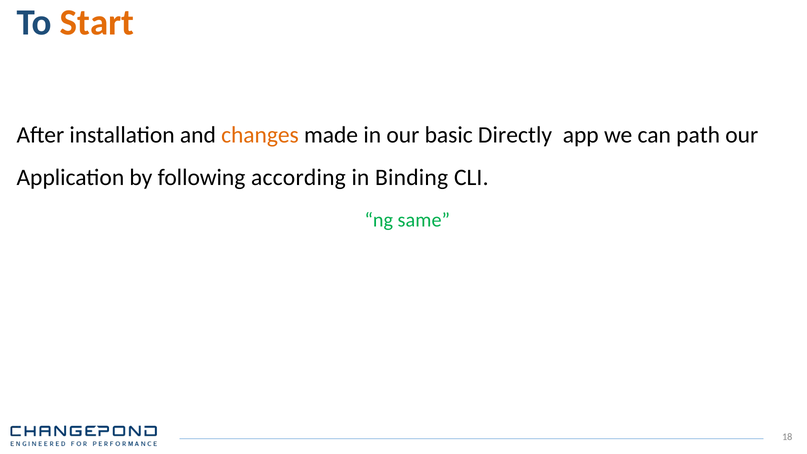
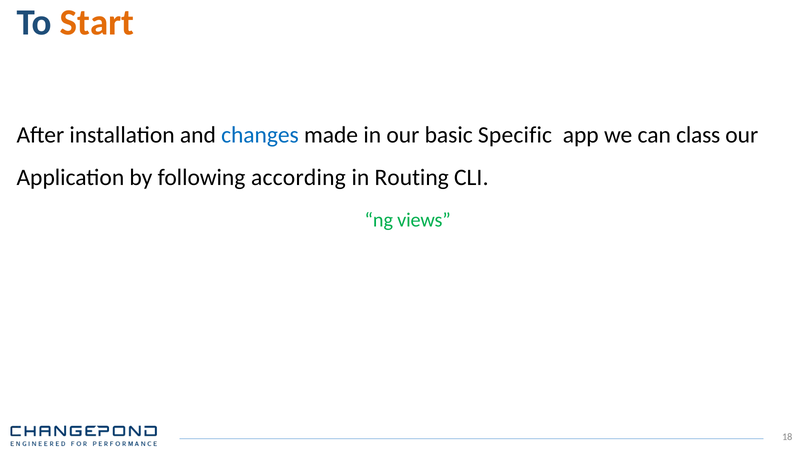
changes colour: orange -> blue
Directly: Directly -> Specific
path: path -> class
Binding: Binding -> Routing
same: same -> views
